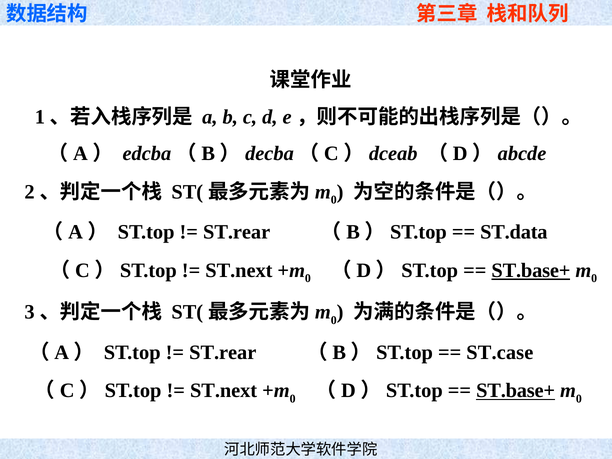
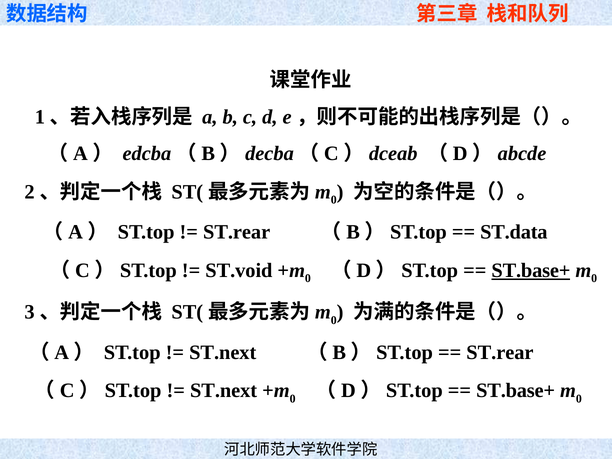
ST.next at (239, 270): ST.next -> ST.void
ST.rear at (223, 352): ST.rear -> ST.next
ST.case at (500, 352): ST.case -> ST.rear
ST.base+ at (516, 391) underline: present -> none
